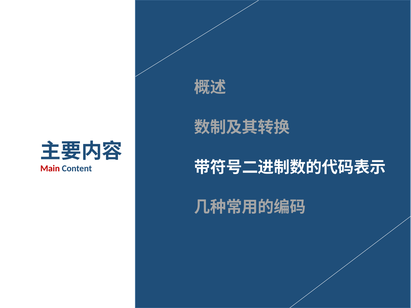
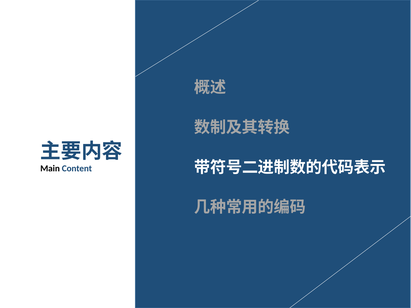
Main colour: red -> black
